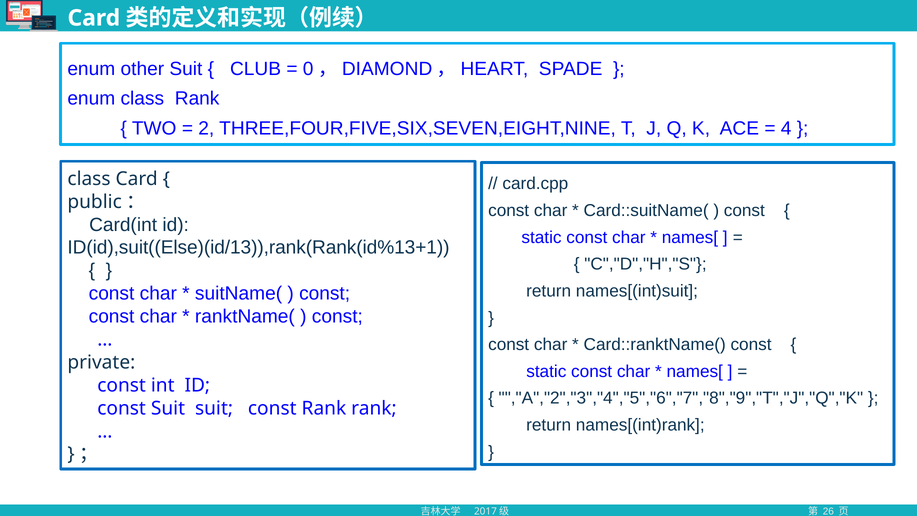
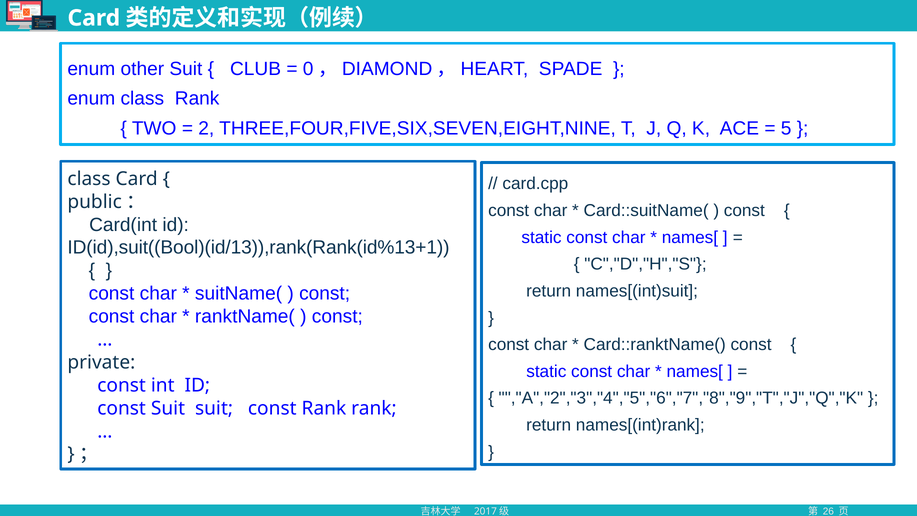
4: 4 -> 5
ID(id),suit((Else)(id/13)),rank(Rank(id%13+1: ID(id),suit((Else)(id/13)),rank(Rank(id%13+1 -> ID(id),suit((Bool)(id/13)),rank(Rank(id%13+1
